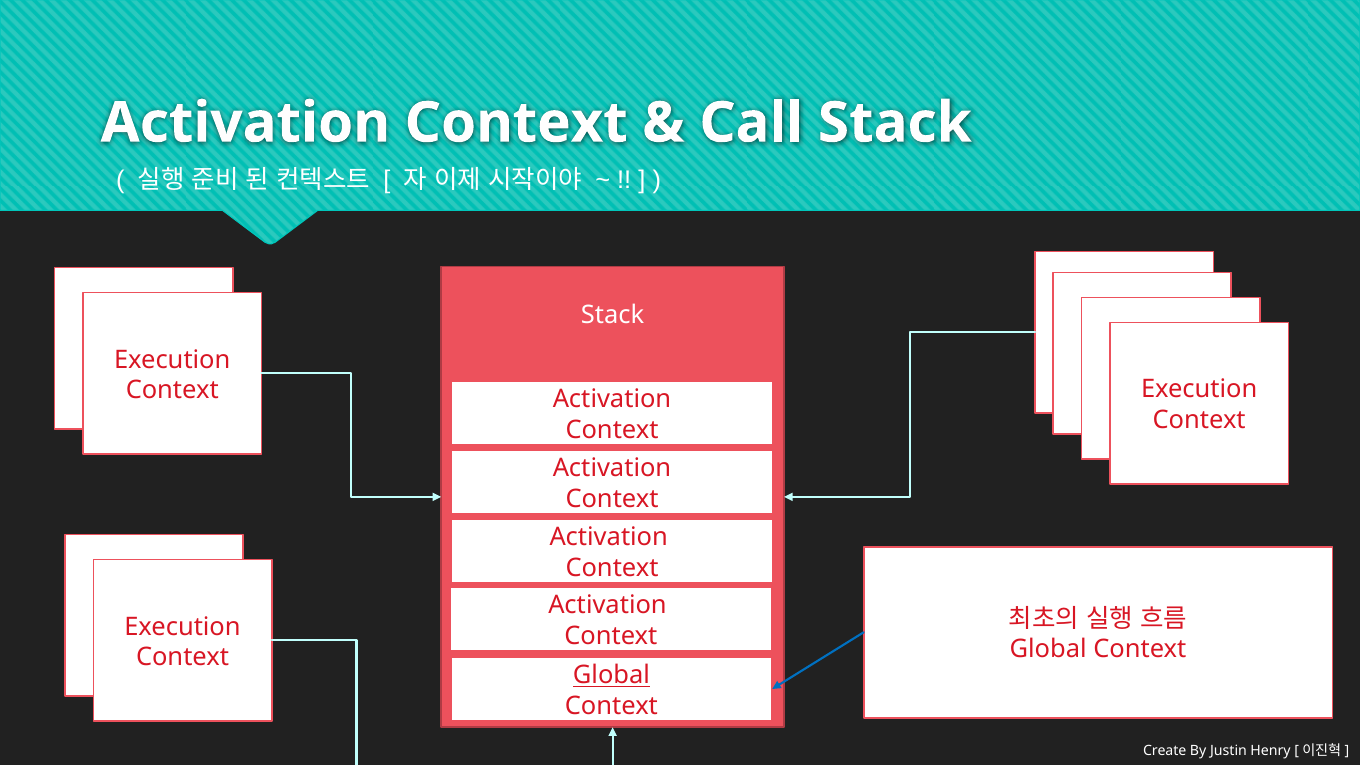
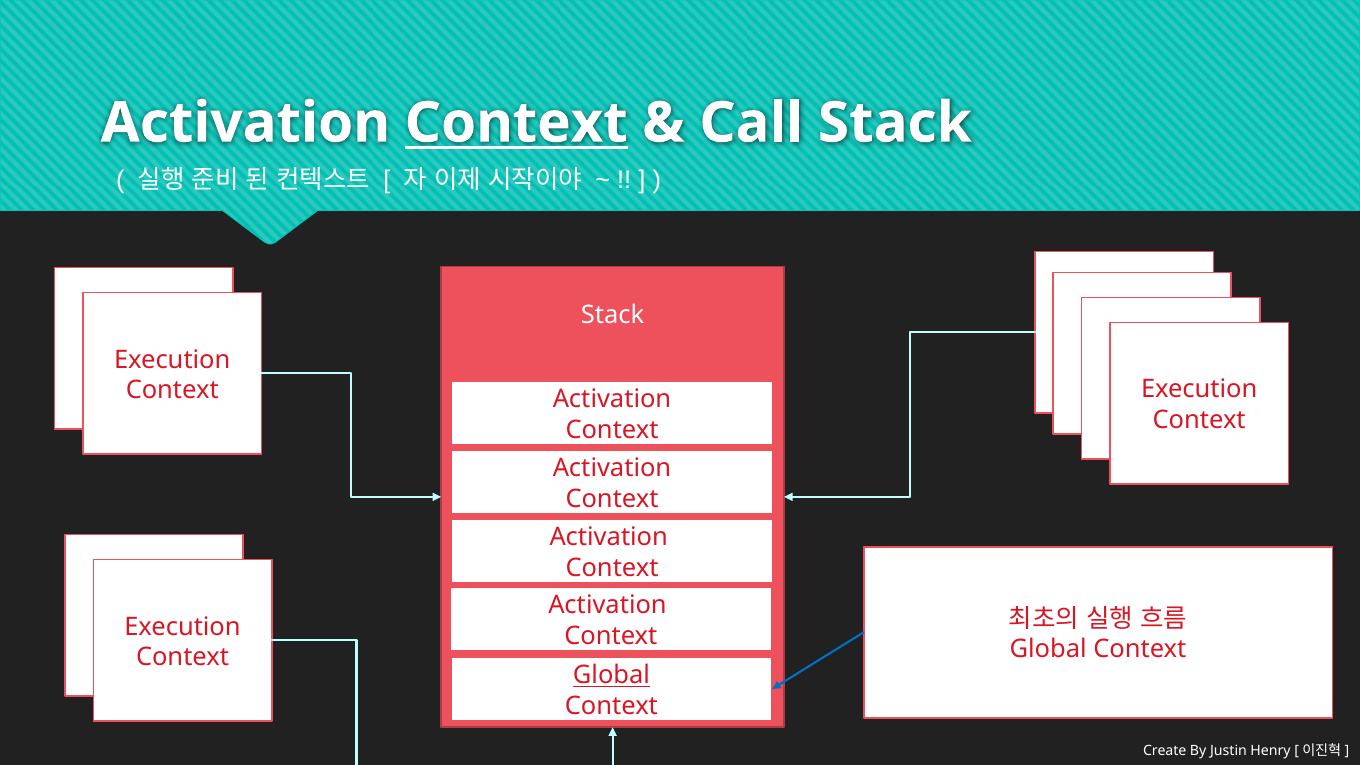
Context at (516, 123) underline: none -> present
